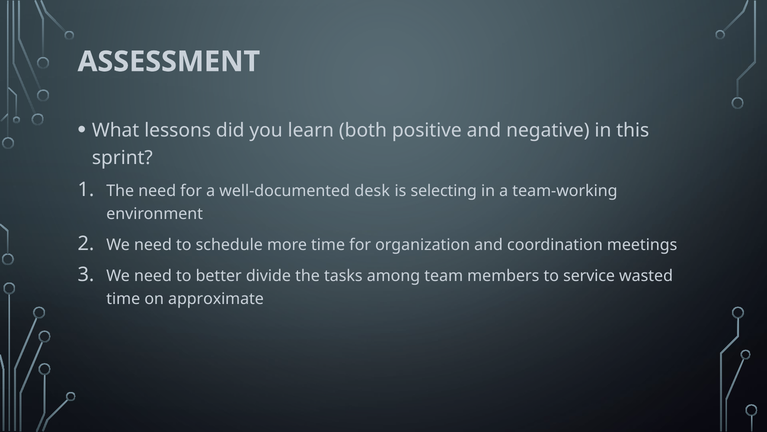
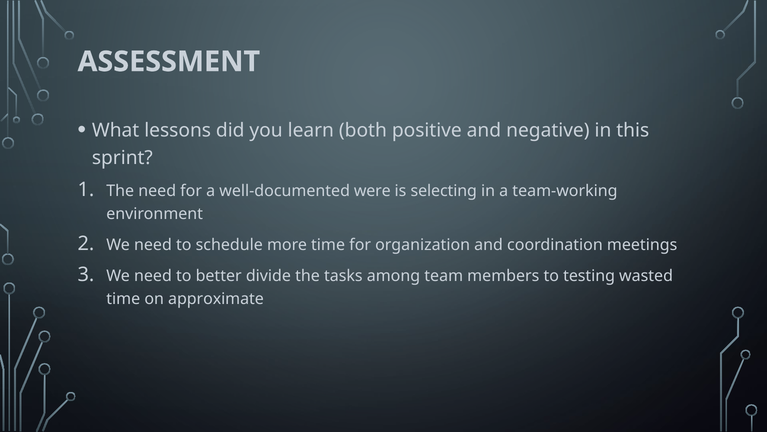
desk: desk -> were
service: service -> testing
